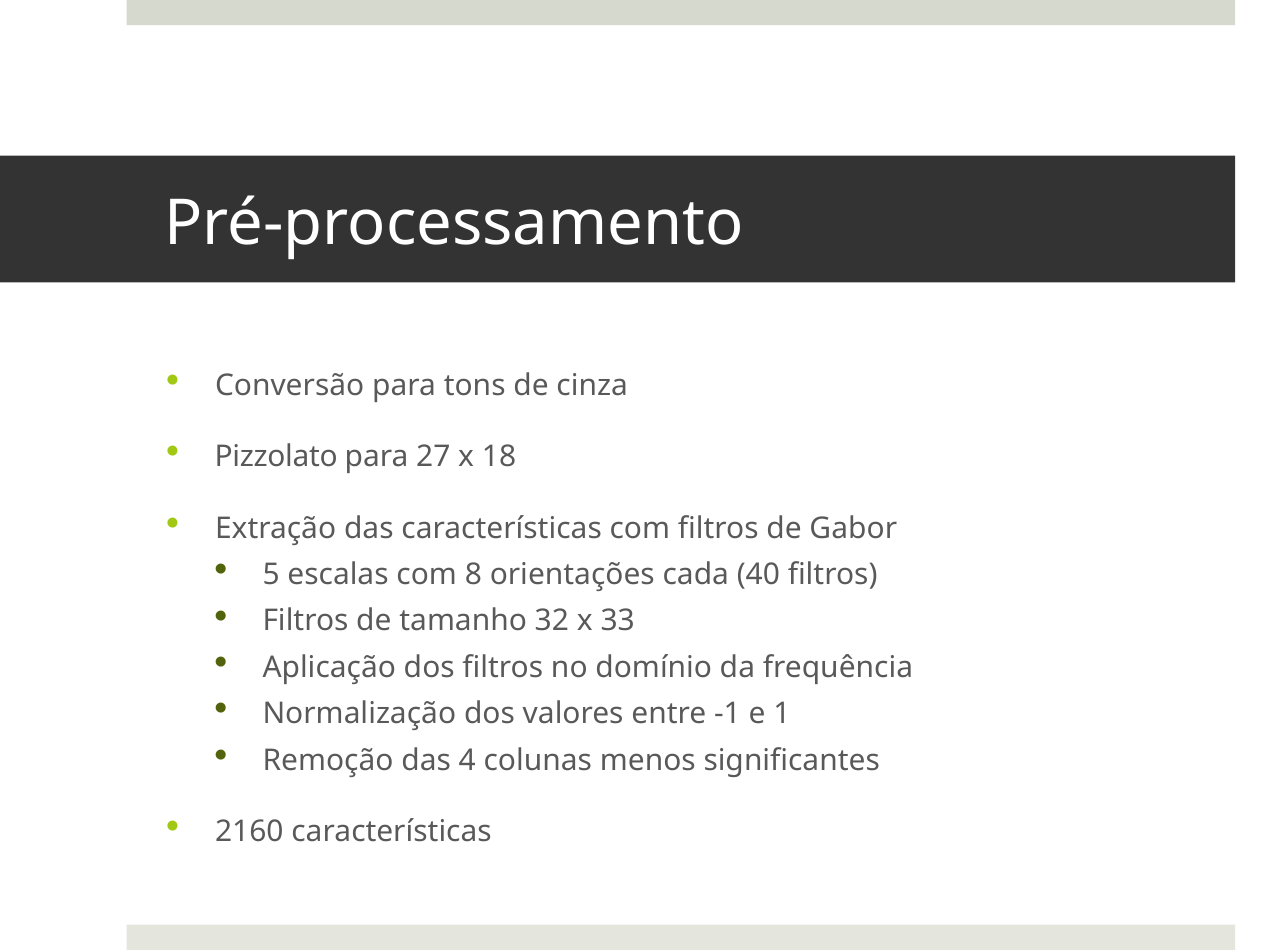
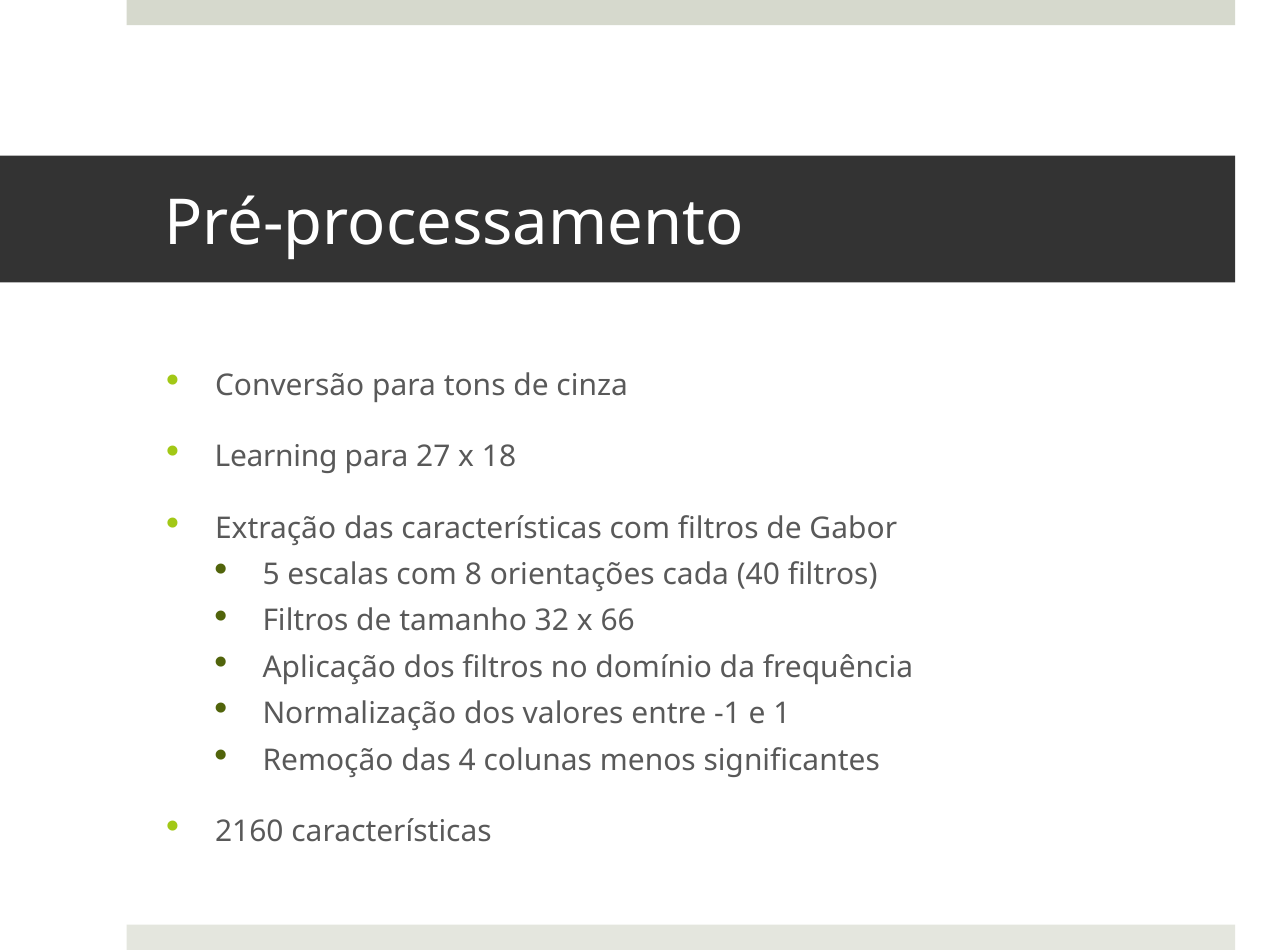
Pizzolato: Pizzolato -> Learning
33: 33 -> 66
